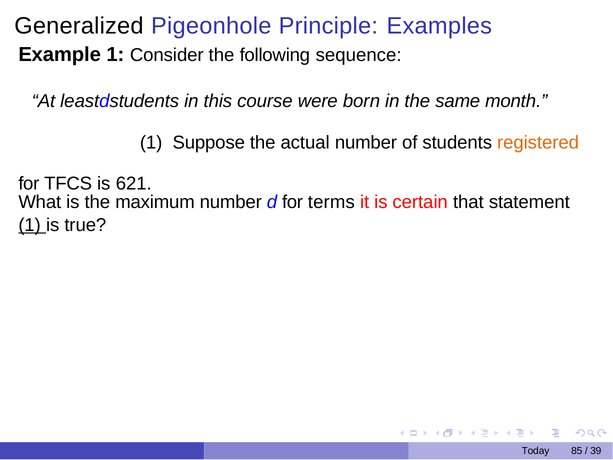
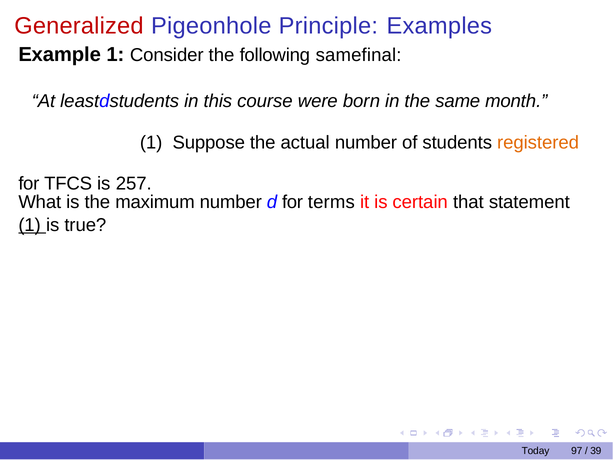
Generalized colour: black -> red
sequence: sequence -> samefinal
621: 621 -> 257
85: 85 -> 97
